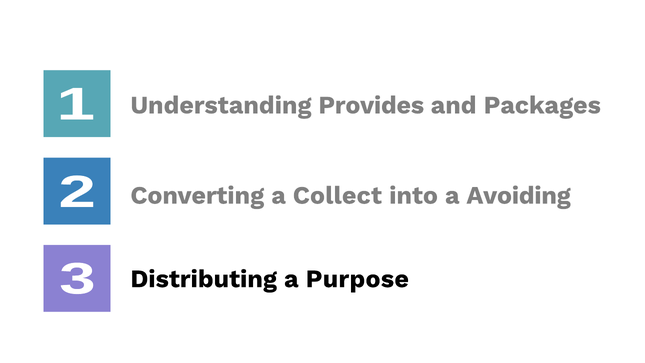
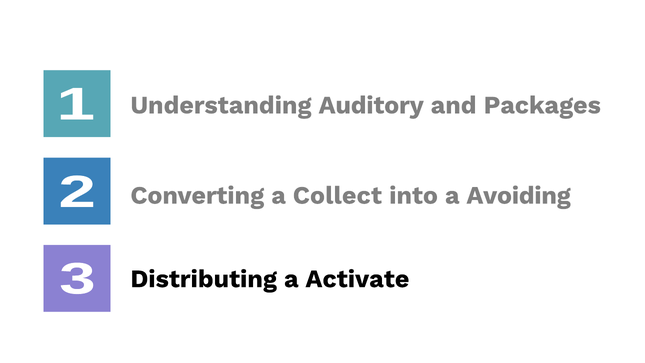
Provides: Provides -> Auditory
Purpose: Purpose -> Activate
